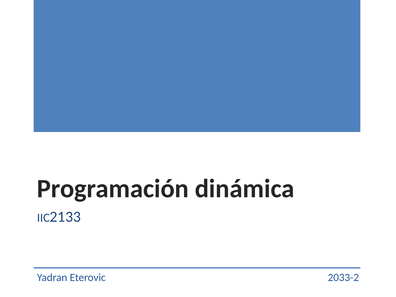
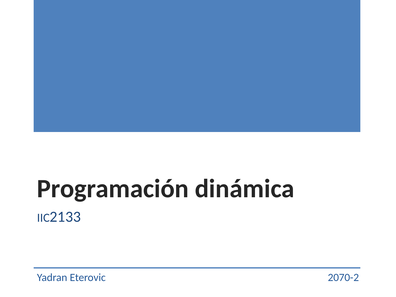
2033-2: 2033-2 -> 2070-2
